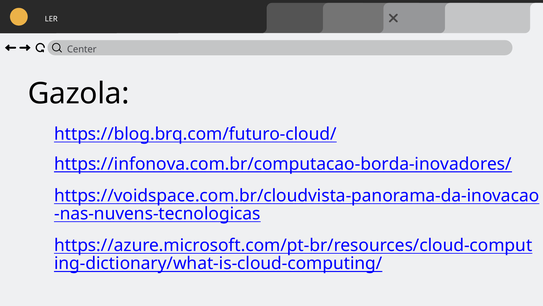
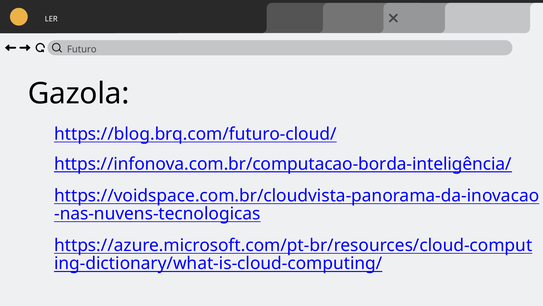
Center: Center -> Futuro
https://infonova.com.br/computacao-borda-inovadores/: https://infonova.com.br/computacao-borda-inovadores/ -> https://infonova.com.br/computacao-borda-inteligência/
